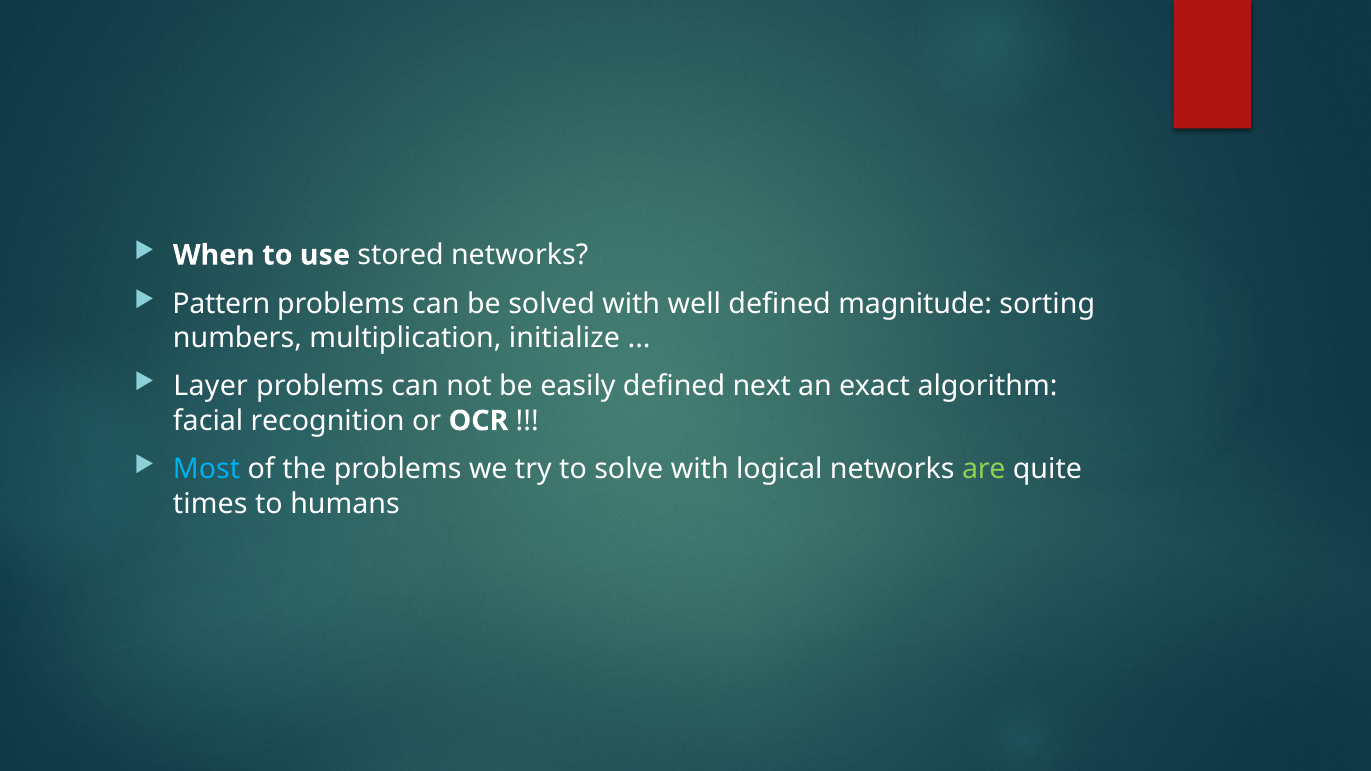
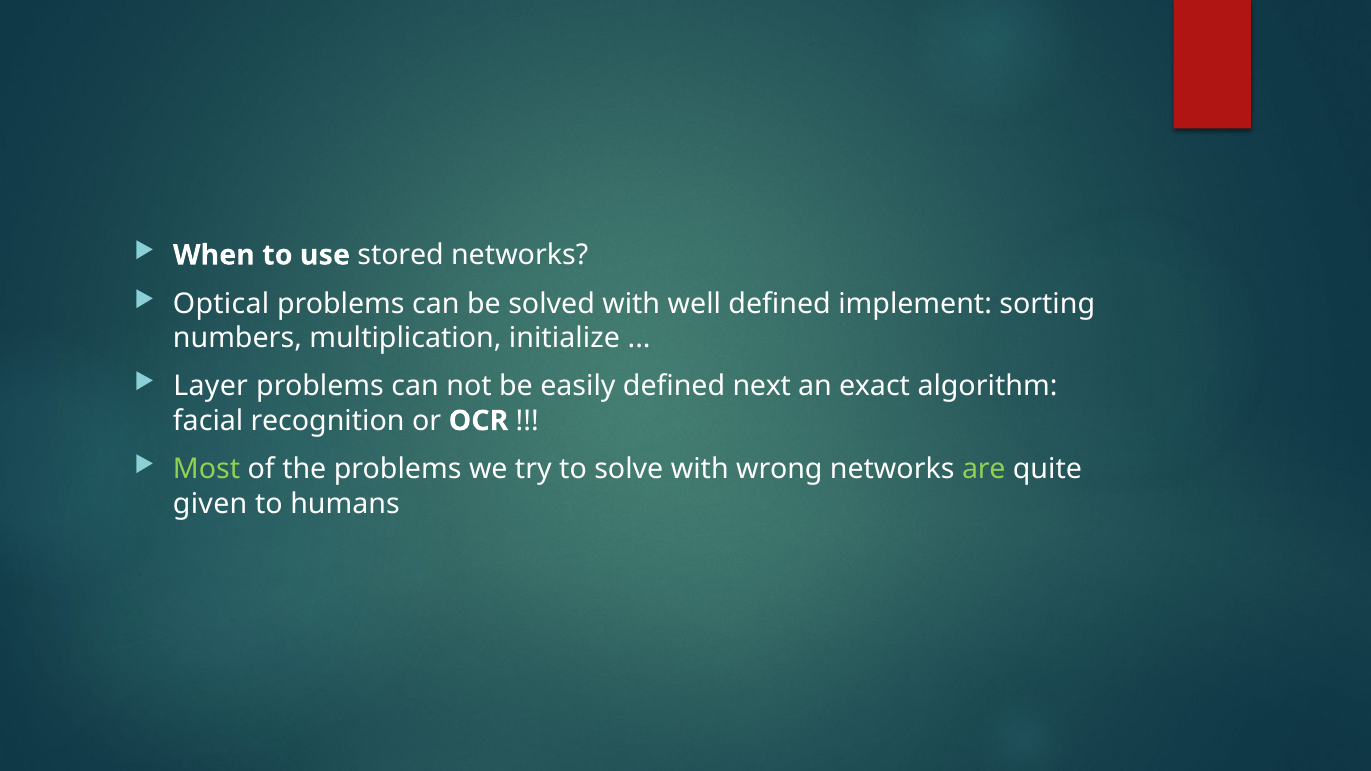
Pattern: Pattern -> Optical
magnitude: magnitude -> implement
Most colour: light blue -> light green
logical: logical -> wrong
times: times -> given
